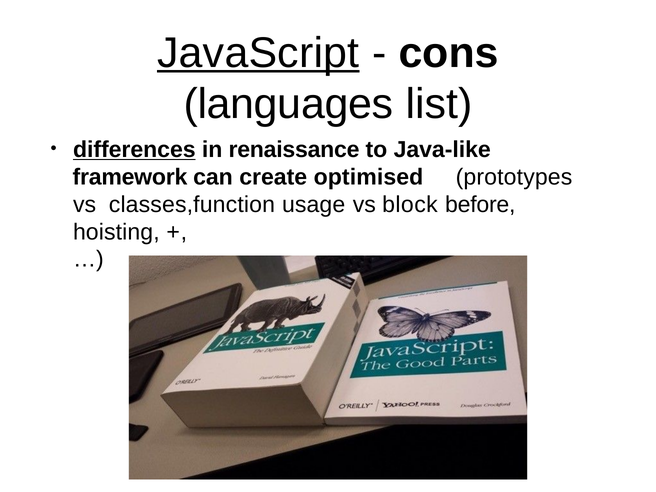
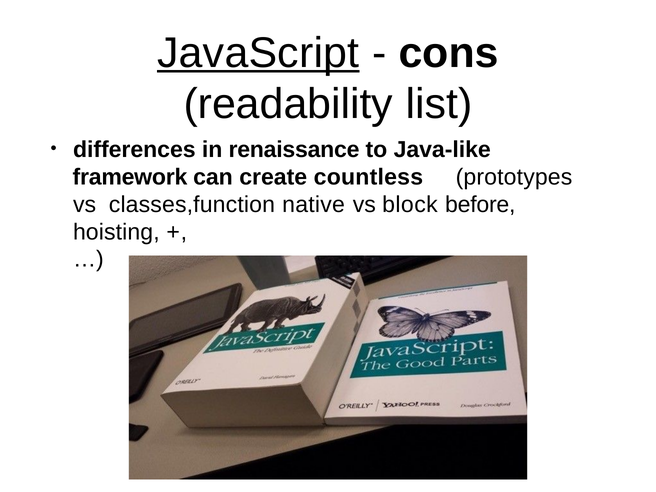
languages: languages -> readability
differences underline: present -> none
optimised: optimised -> countless
usage: usage -> native
